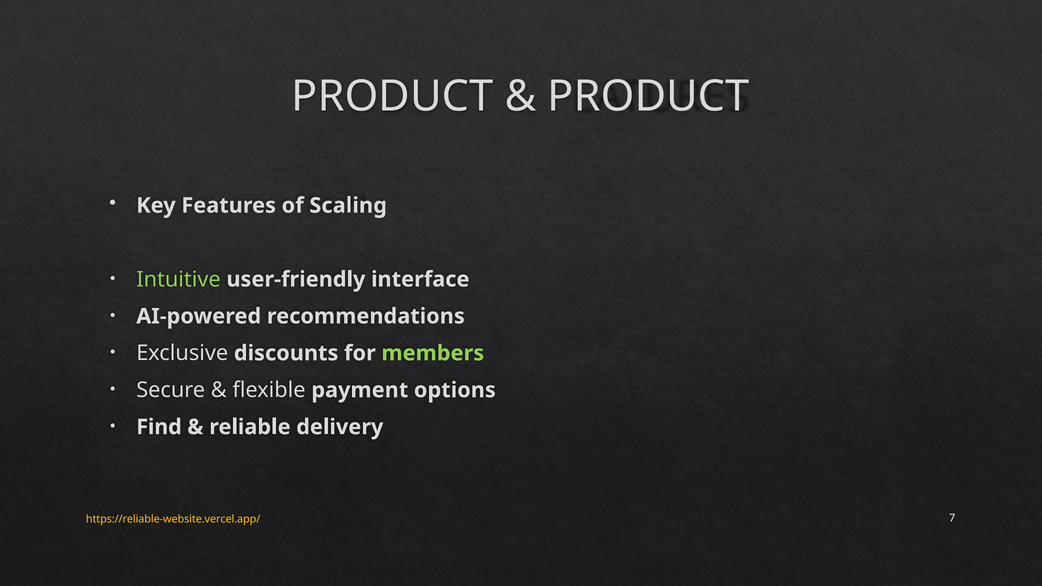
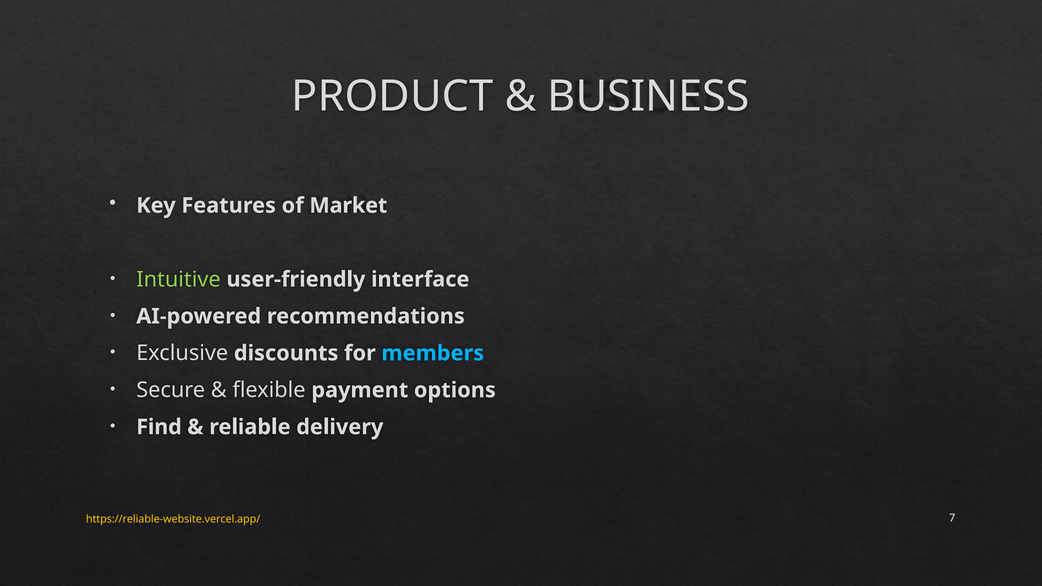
PRODUCT at (649, 97): PRODUCT -> BUSINESS
Scaling: Scaling -> Market
members colour: light green -> light blue
